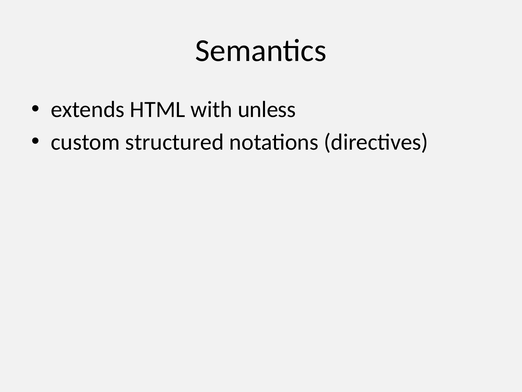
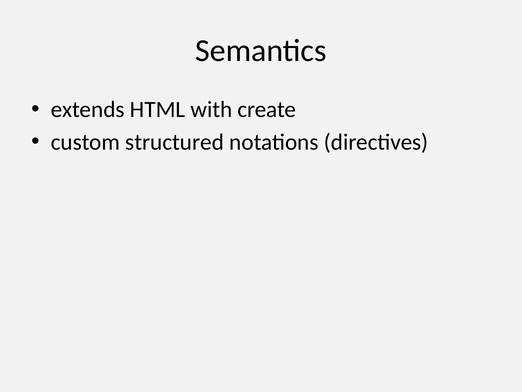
unless: unless -> create
